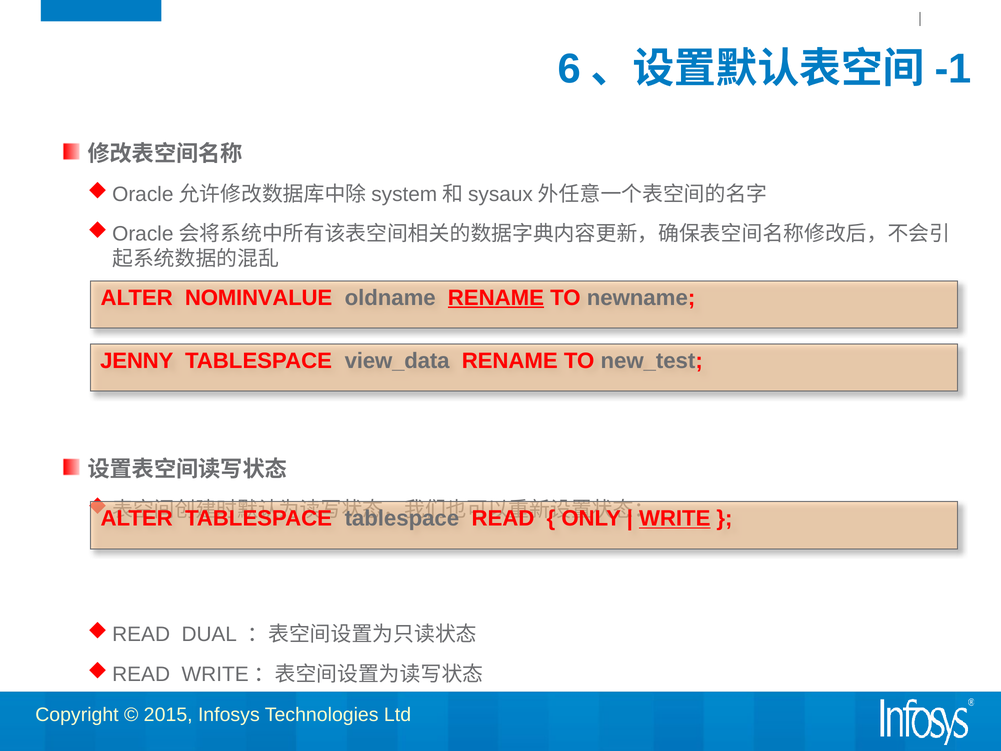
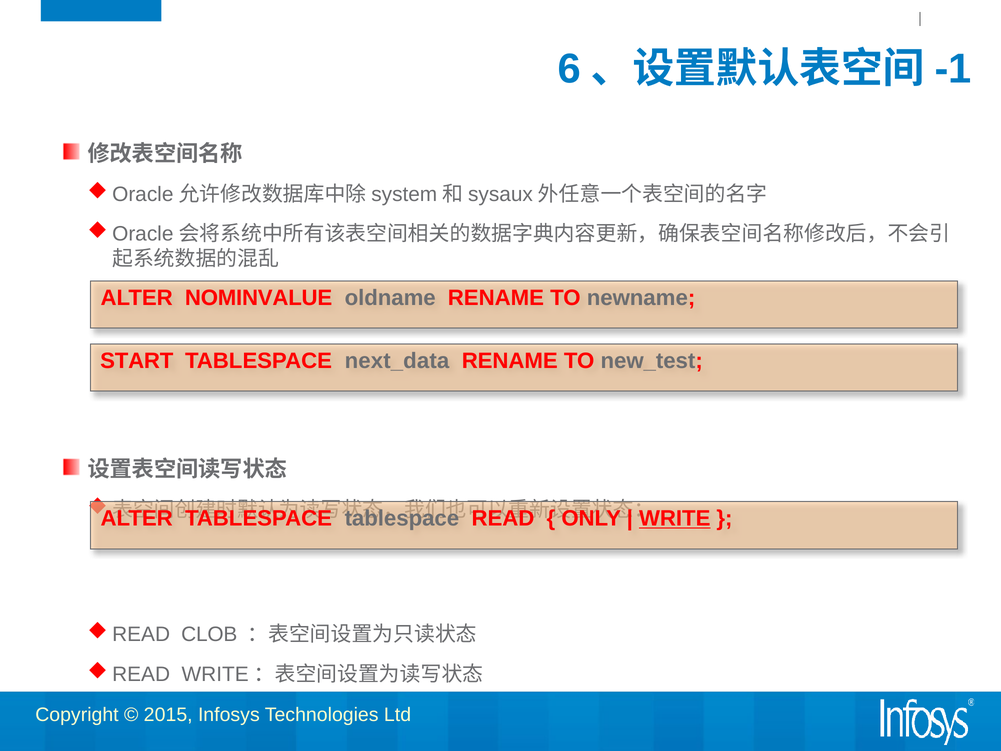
RENAME at (496, 298) underline: present -> none
JENNY: JENNY -> START
view_data: view_data -> next_data
DUAL: DUAL -> CLOB
